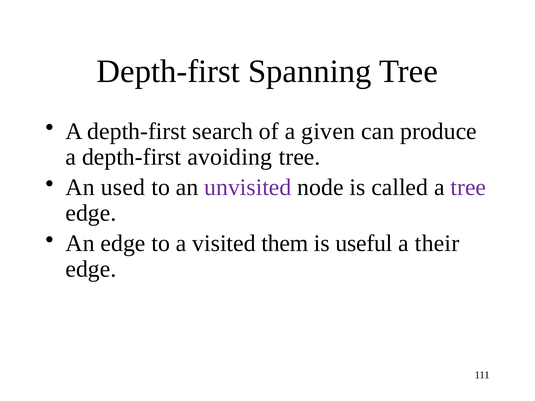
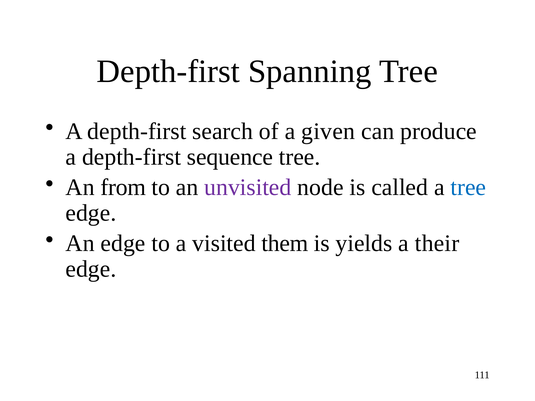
avoiding: avoiding -> sequence
used: used -> from
tree at (468, 187) colour: purple -> blue
useful: useful -> yields
